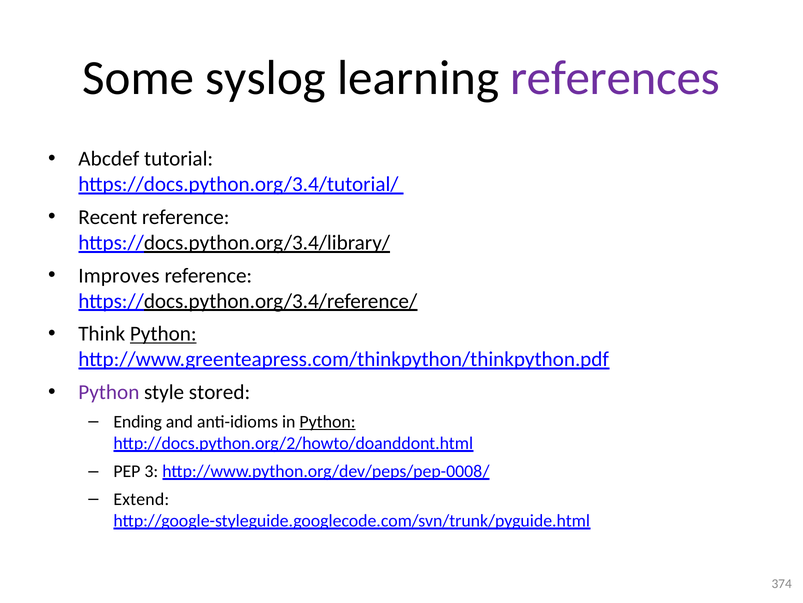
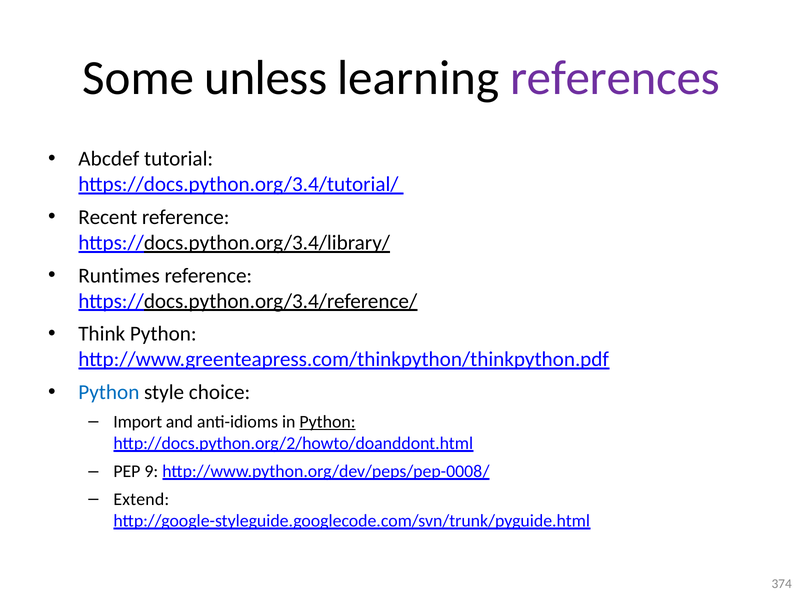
syslog: syslog -> unless
Improves: Improves -> Runtimes
Python at (163, 334) underline: present -> none
Python at (109, 392) colour: purple -> blue
stored: stored -> choice
Ending: Ending -> Import
3: 3 -> 9
